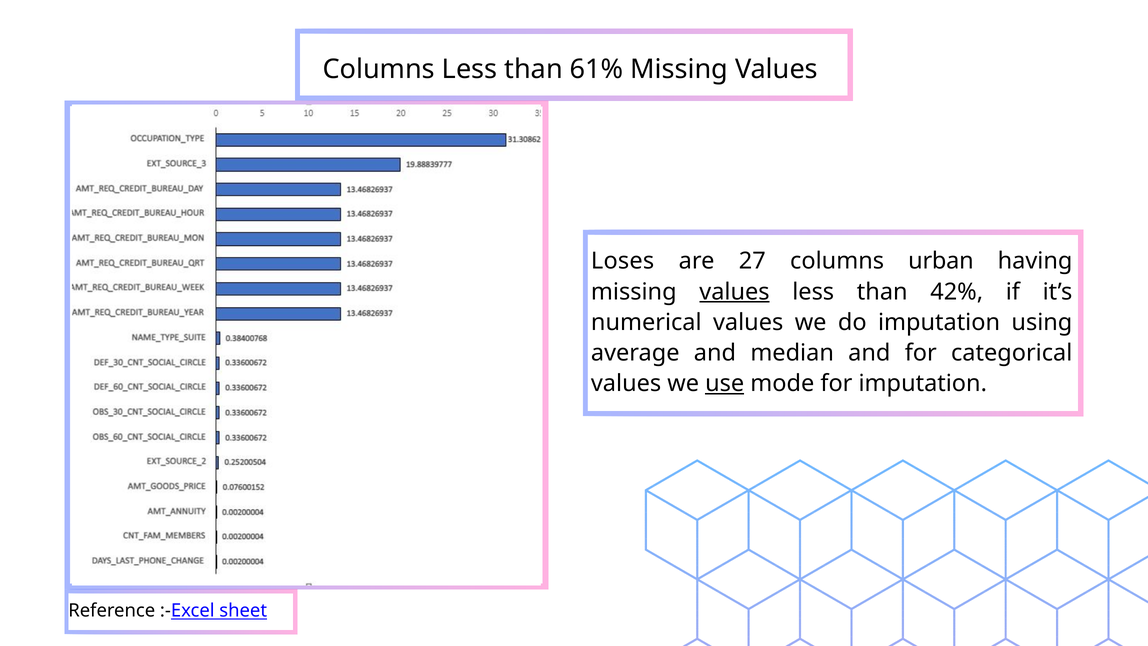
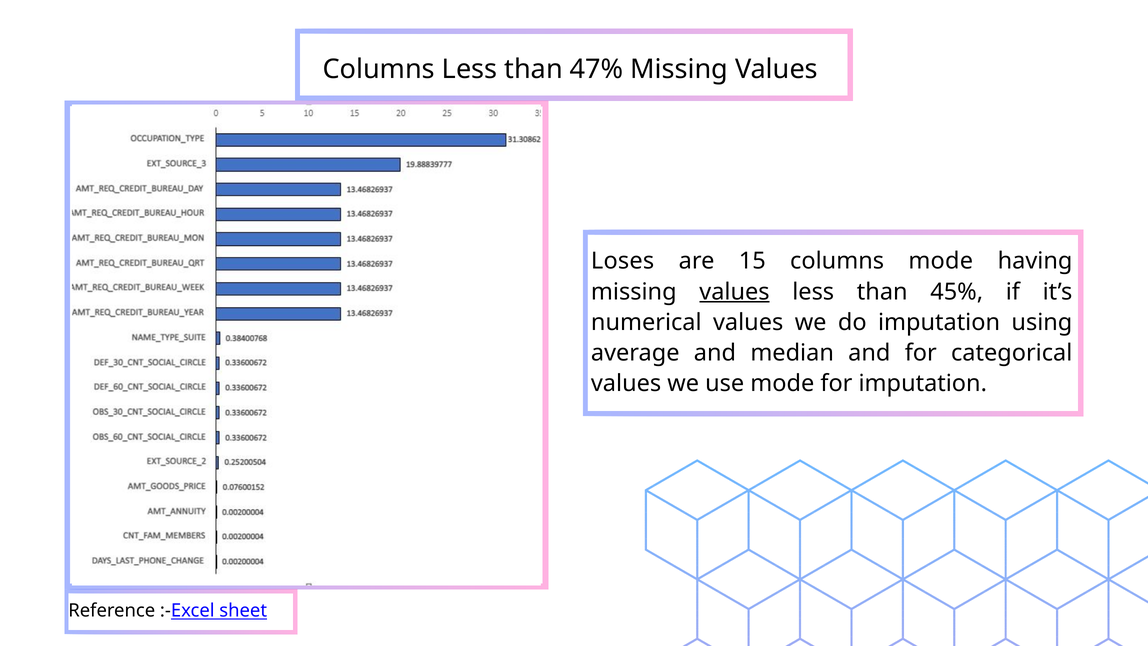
61%: 61% -> 47%
27: 27 -> 15
columns urban: urban -> mode
42%: 42% -> 45%
use underline: present -> none
